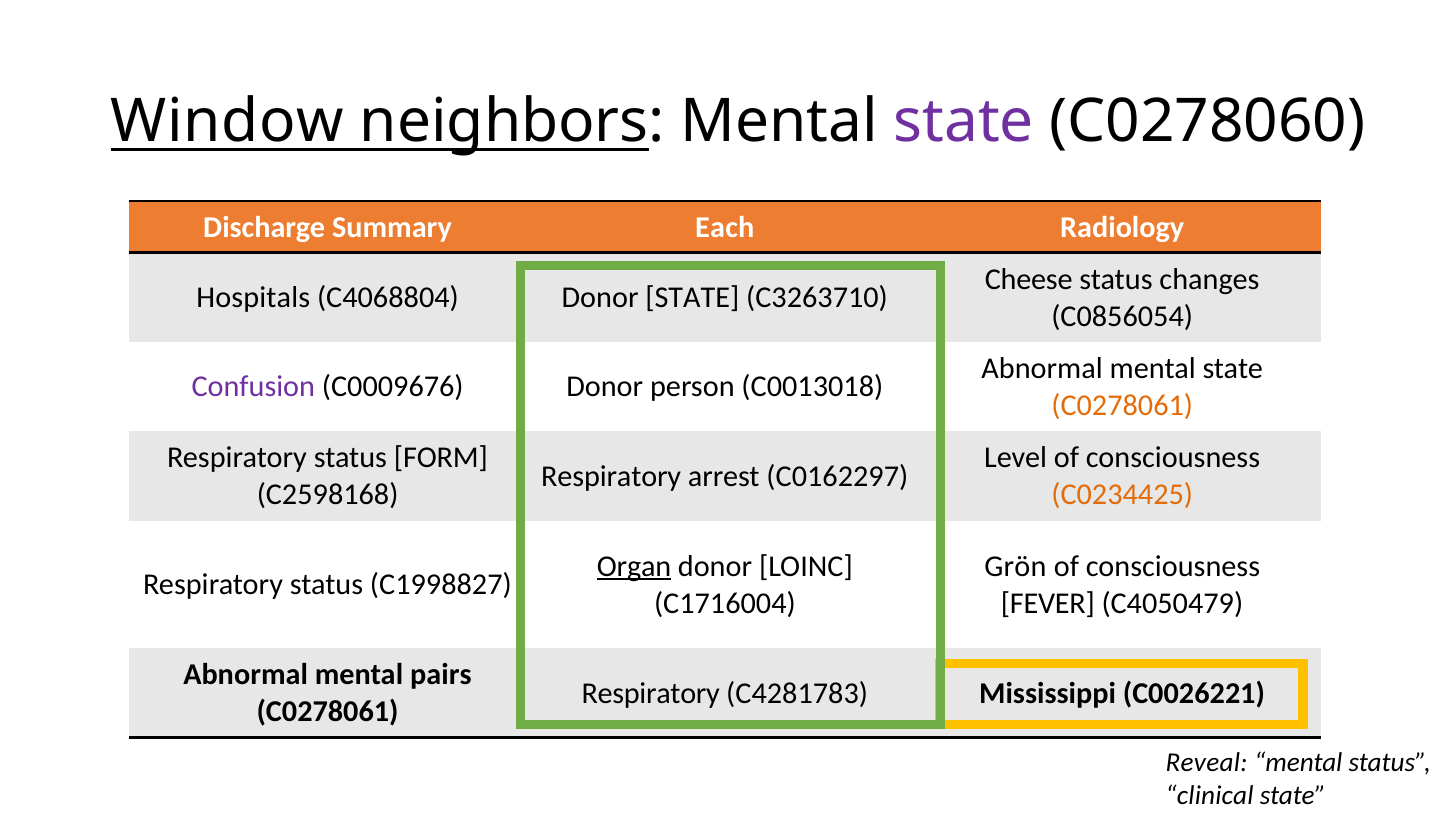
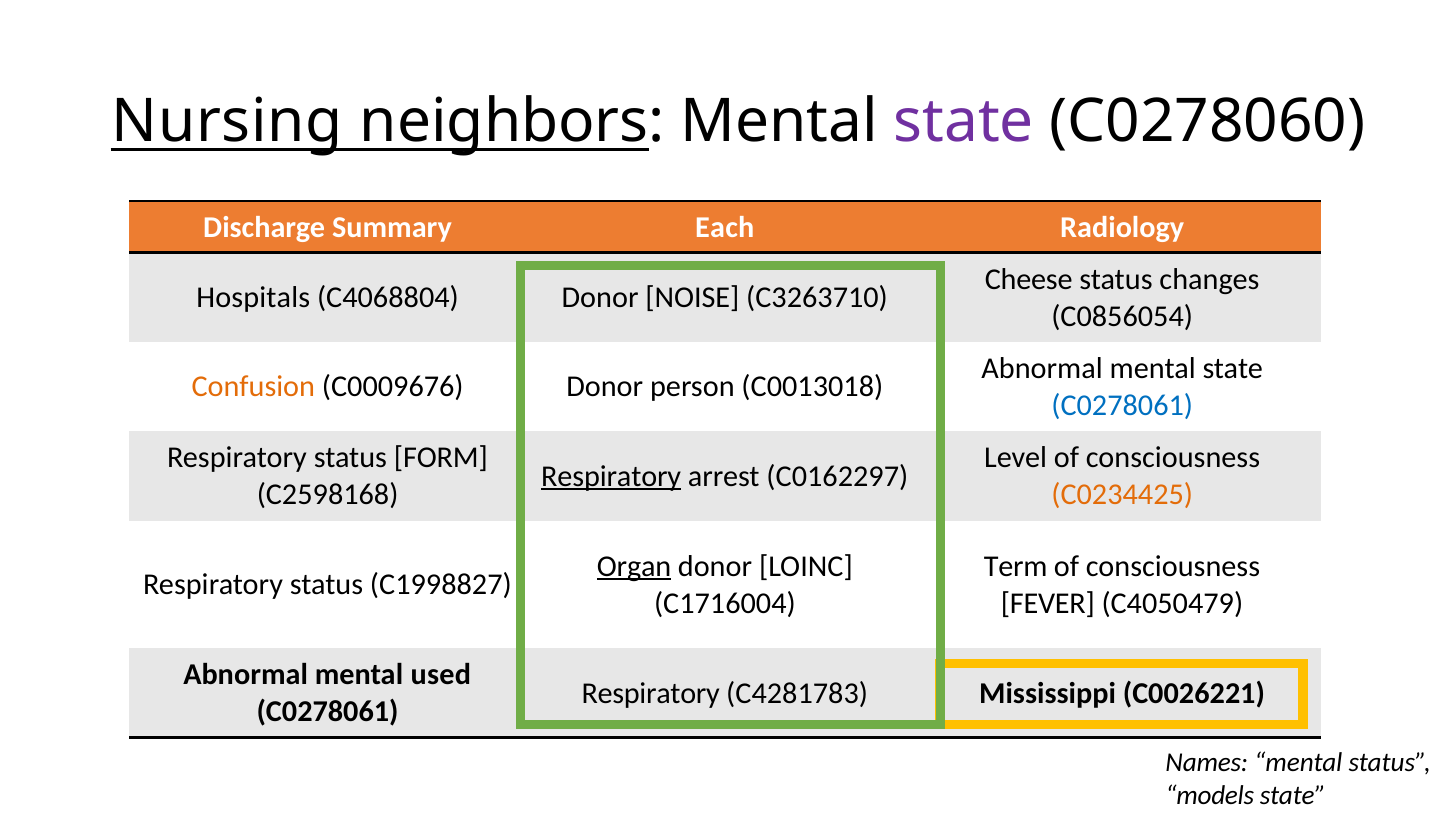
Window: Window -> Nursing
Donor STATE: STATE -> NOISE
Confusion colour: purple -> orange
C0278061 at (1122, 406) colour: orange -> blue
Respiratory at (611, 477) underline: none -> present
Grön: Grön -> Term
pairs: pairs -> used
Reveal: Reveal -> Names
clinical: clinical -> models
